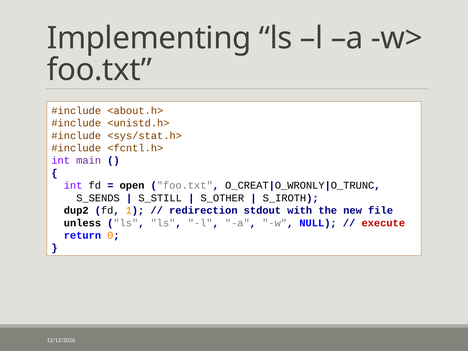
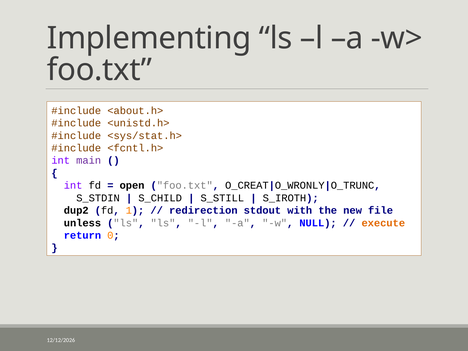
S_SENDS: S_SENDS -> S_STDIN
S_STILL: S_STILL -> S_CHILD
S_OTHER: S_OTHER -> S_STILL
execute colour: red -> orange
